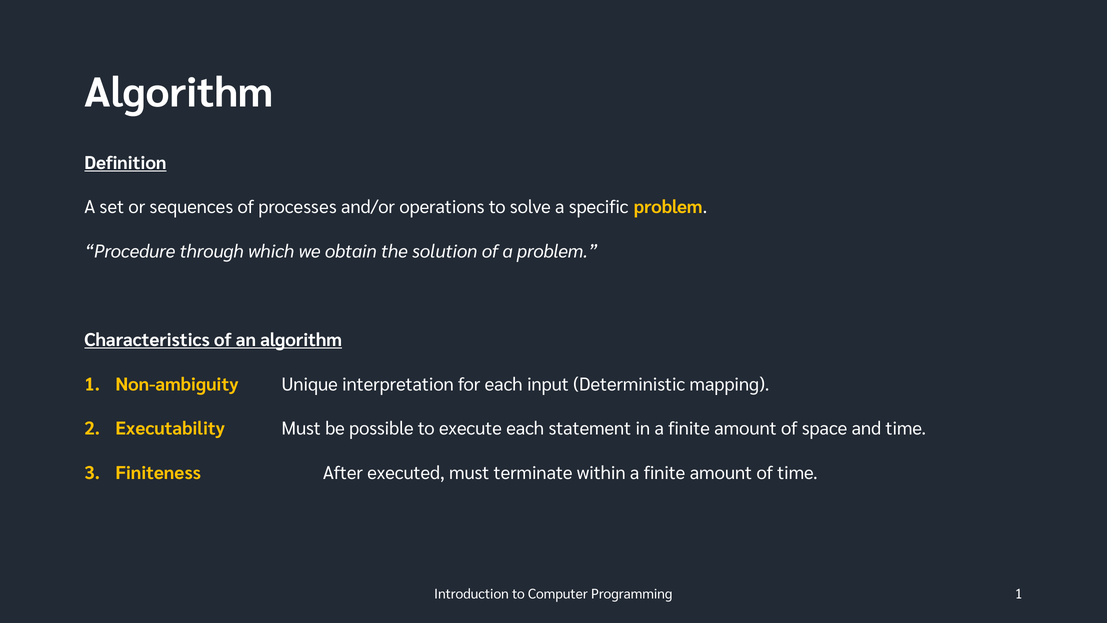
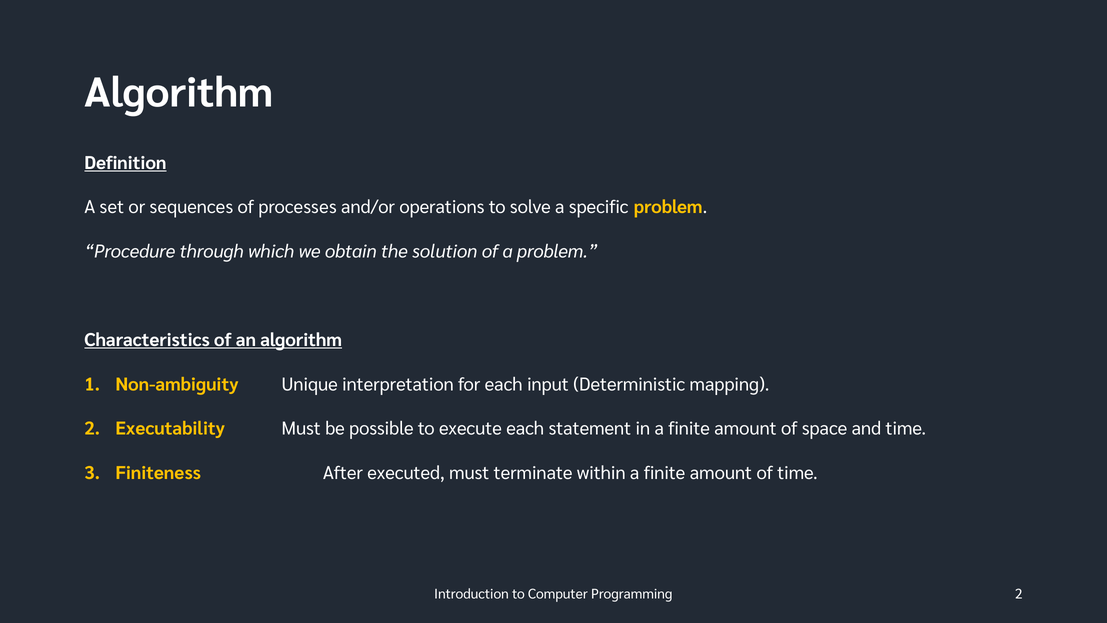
Programming 1: 1 -> 2
